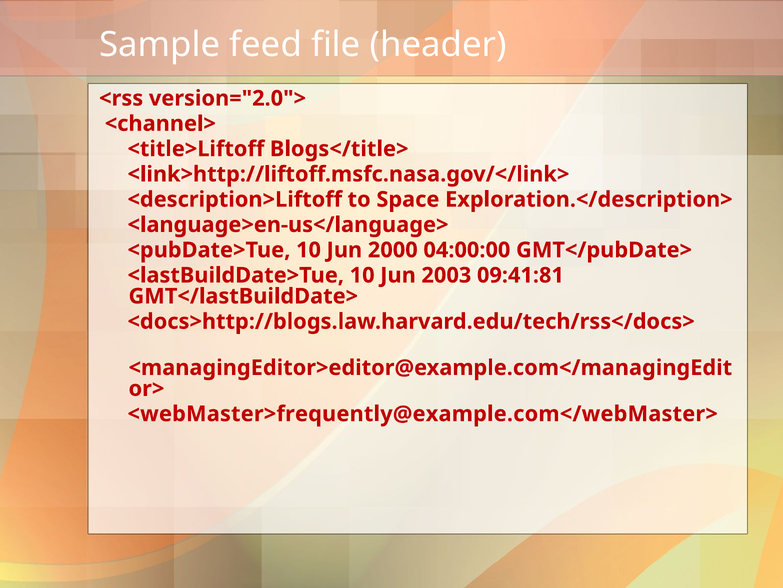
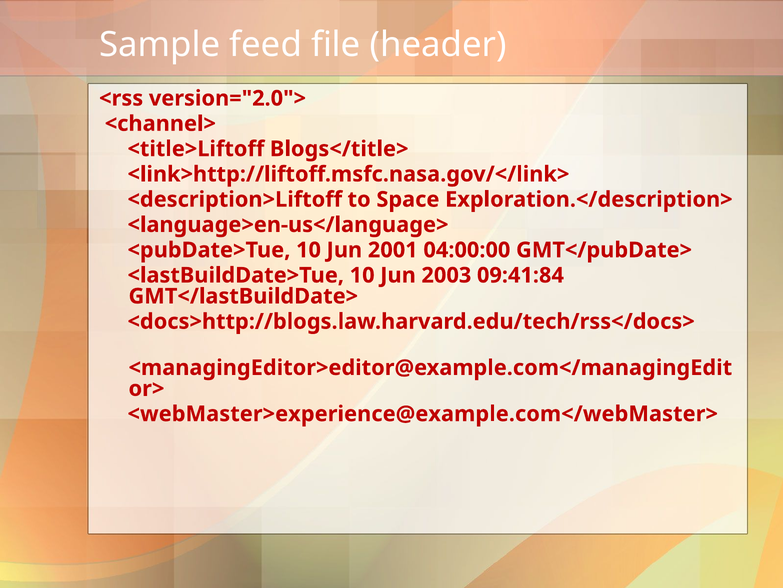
2000: 2000 -> 2001
09:41:81: 09:41:81 -> 09:41:84
<webMaster>frequently@example.com</webMaster>: <webMaster>frequently@example.com</webMaster> -> <webMaster>experience@example.com</webMaster>
